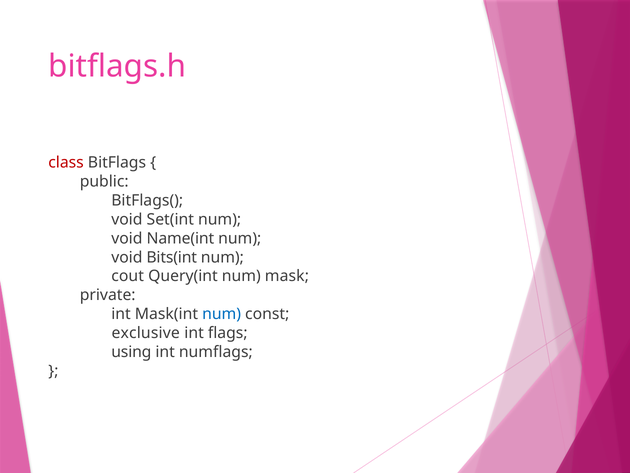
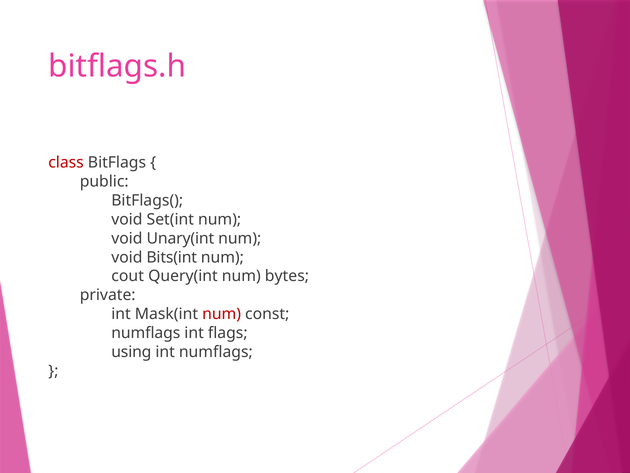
Name(int: Name(int -> Unary(int
mask: mask -> bytes
num at (222, 314) colour: blue -> red
exclusive at (146, 333): exclusive -> numflags
